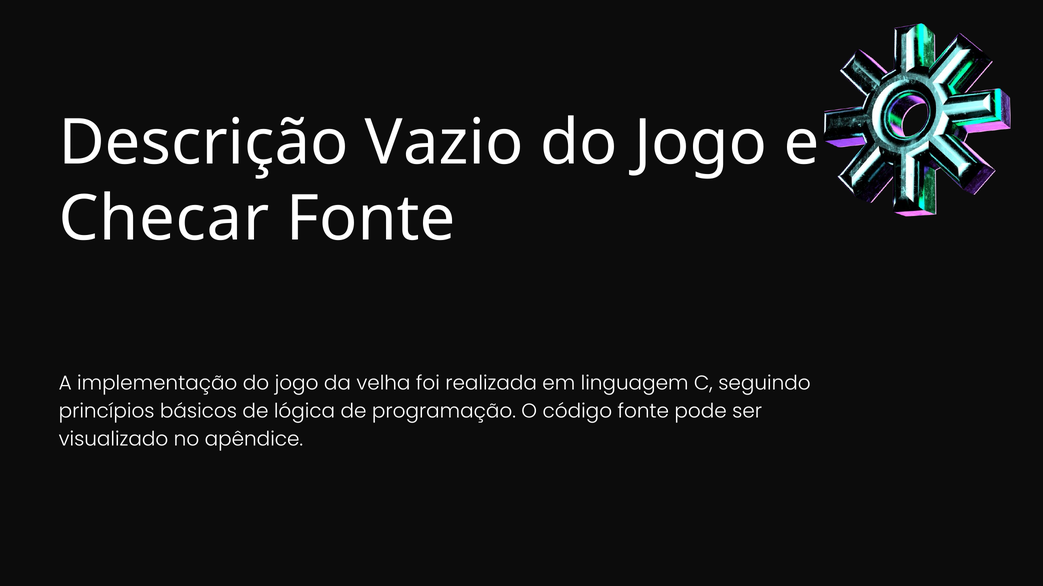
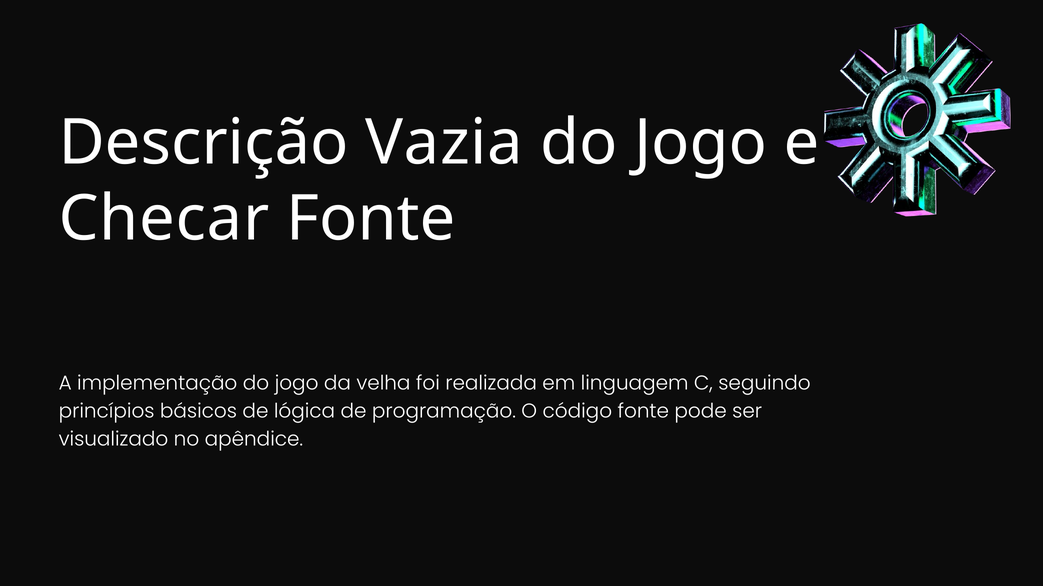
Vazio: Vazio -> Vazia
